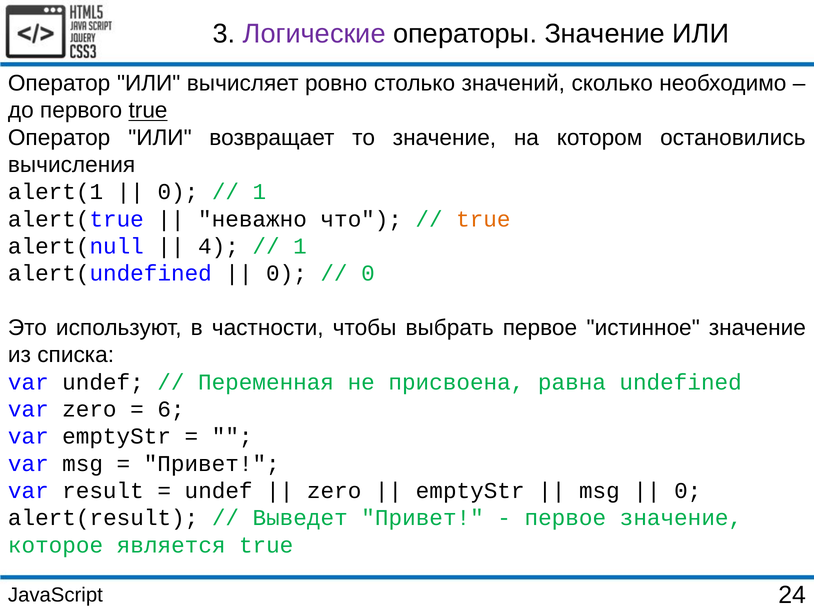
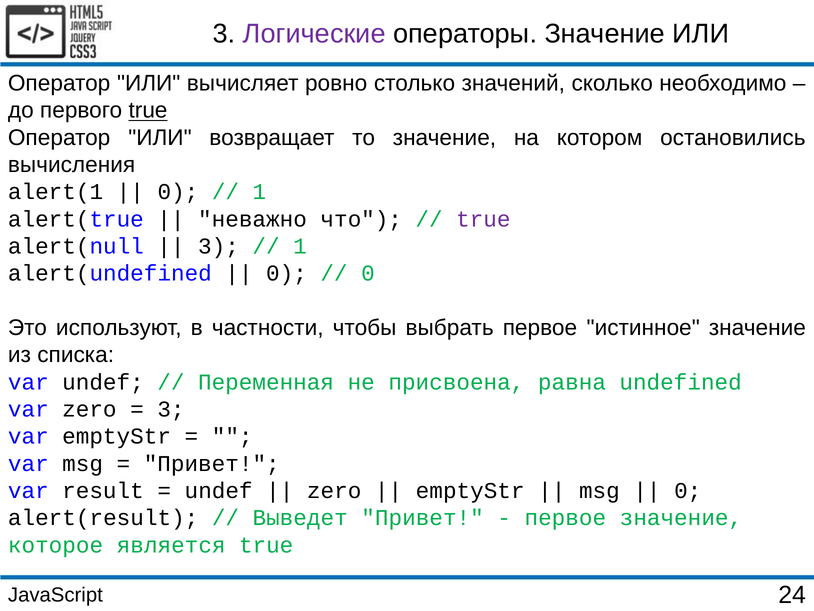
true at (483, 219) colour: orange -> purple
4 at (218, 246): 4 -> 3
6 at (171, 409): 6 -> 3
